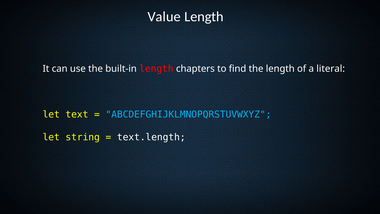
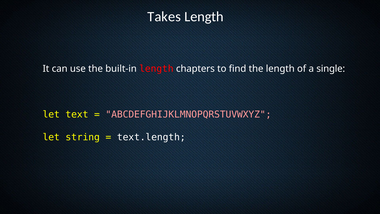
Value: Value -> Takes
literal: literal -> single
ABCDEFGHIJKLMNOPQRSTUVWXYZ colour: light blue -> pink
